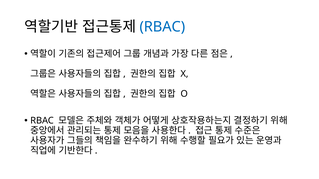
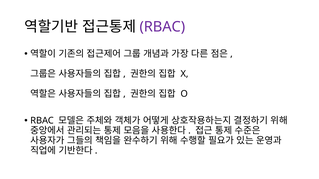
RBAC at (162, 27) colour: blue -> purple
